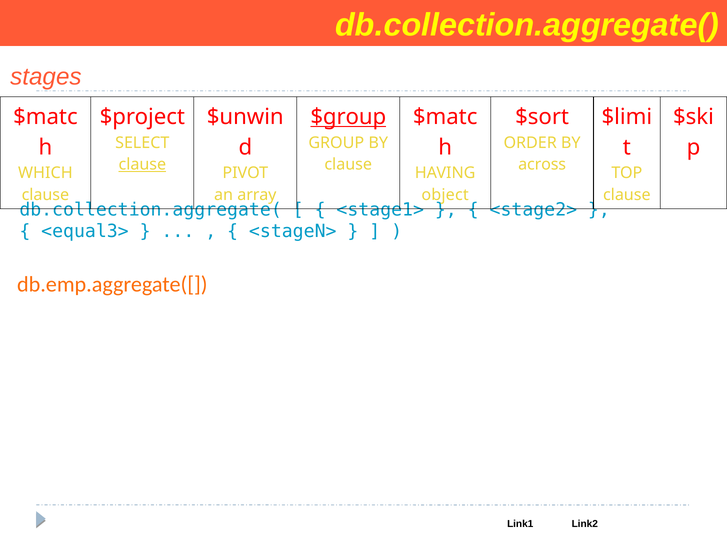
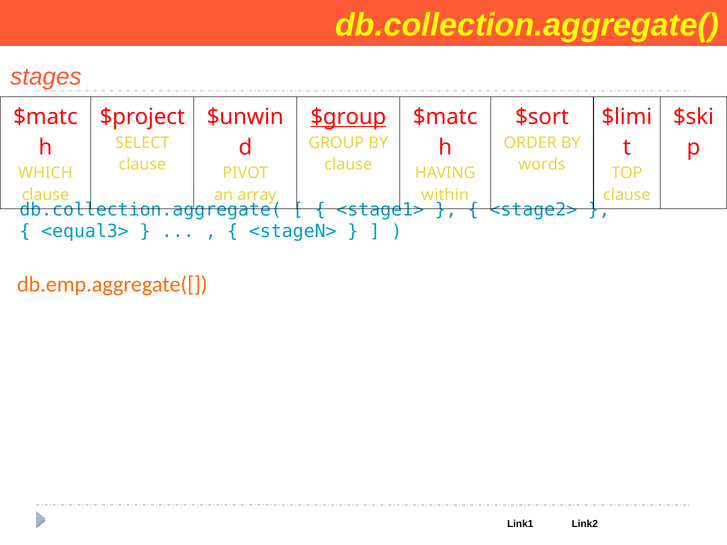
clause at (142, 165) underline: present -> none
across: across -> words
object: object -> within
